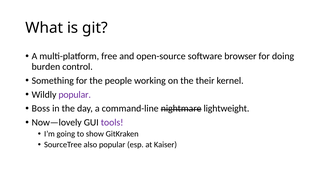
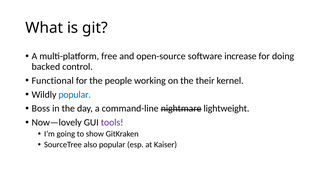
browser: browser -> increase
burden: burden -> backed
Something: Something -> Functional
popular at (75, 95) colour: purple -> blue
